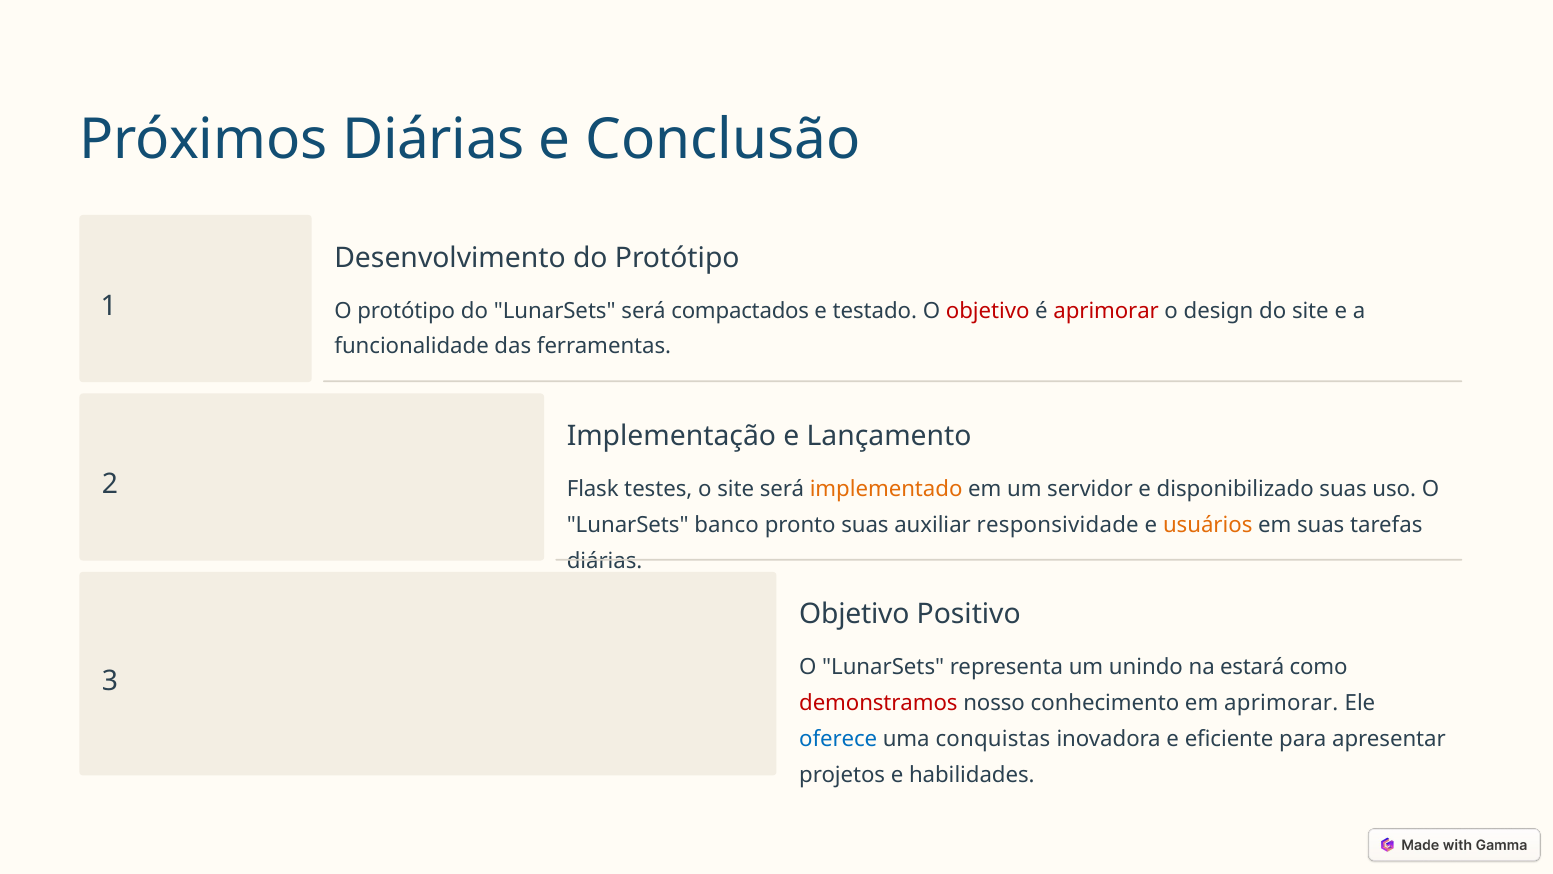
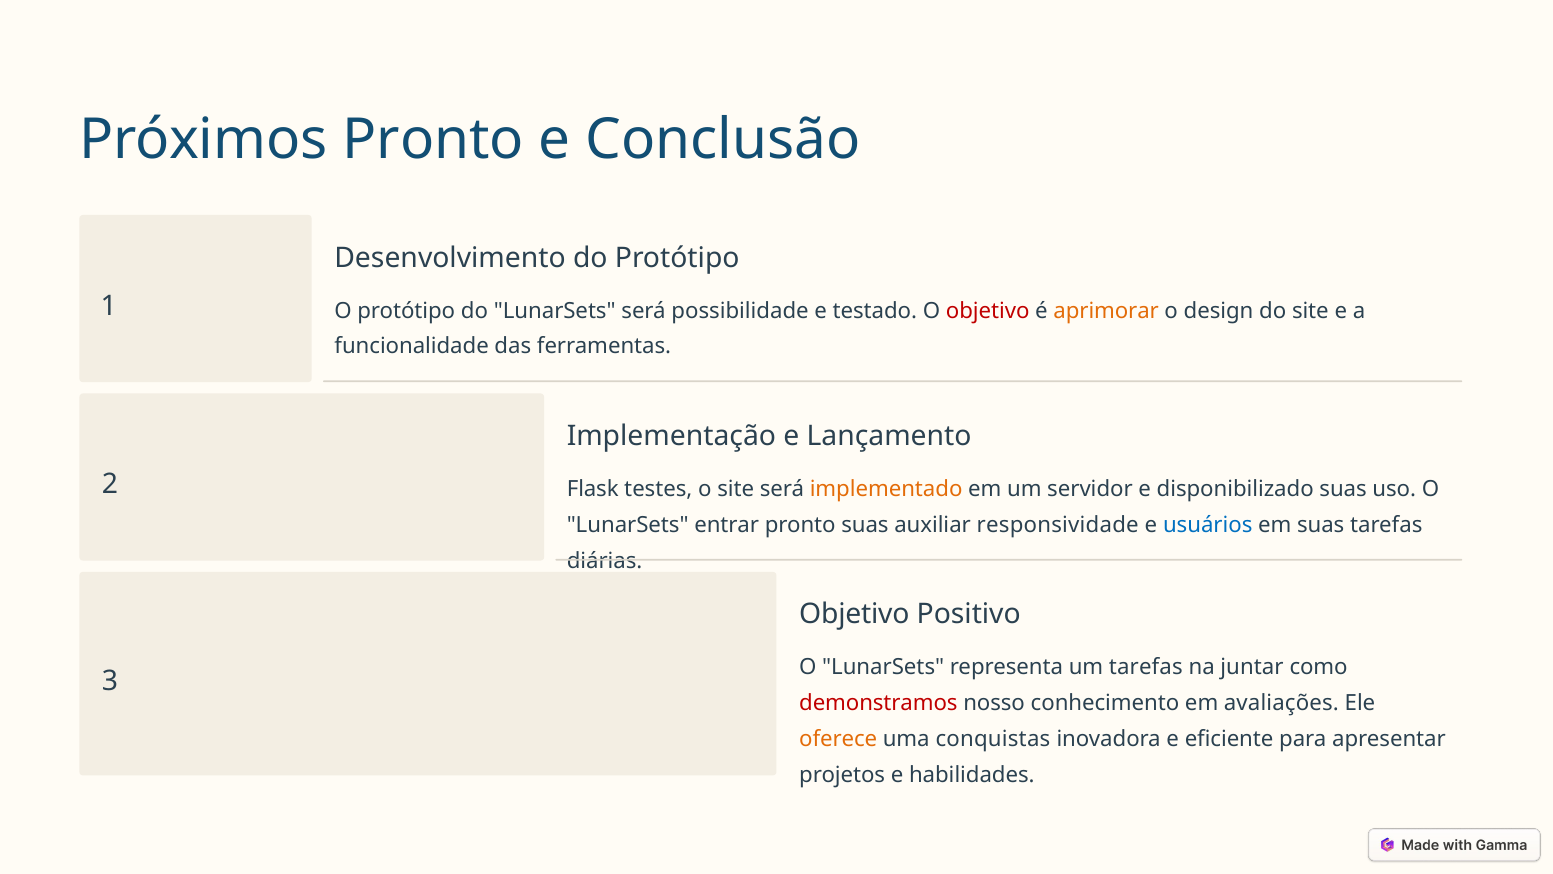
Próximos Diárias: Diárias -> Pronto
compactados: compactados -> possibilidade
aprimorar at (1106, 311) colour: red -> orange
banco: banco -> entrar
usuários colour: orange -> blue
um unindo: unindo -> tarefas
estará: estará -> juntar
em aprimorar: aprimorar -> avaliações
oferece colour: blue -> orange
